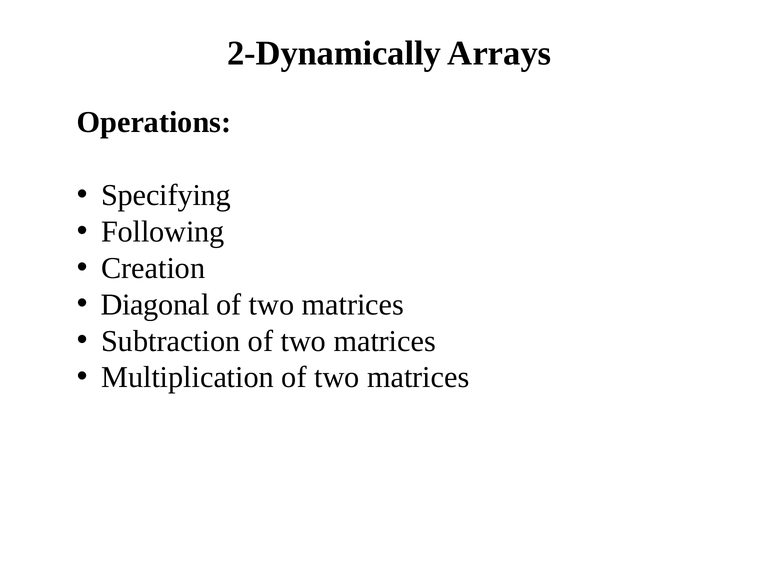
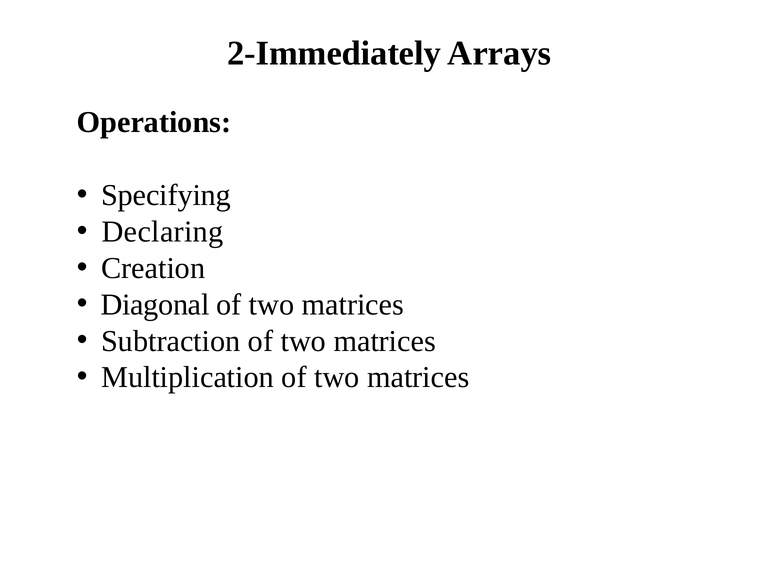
2-Dynamically: 2-Dynamically -> 2-Immediately
Following: Following -> Declaring
